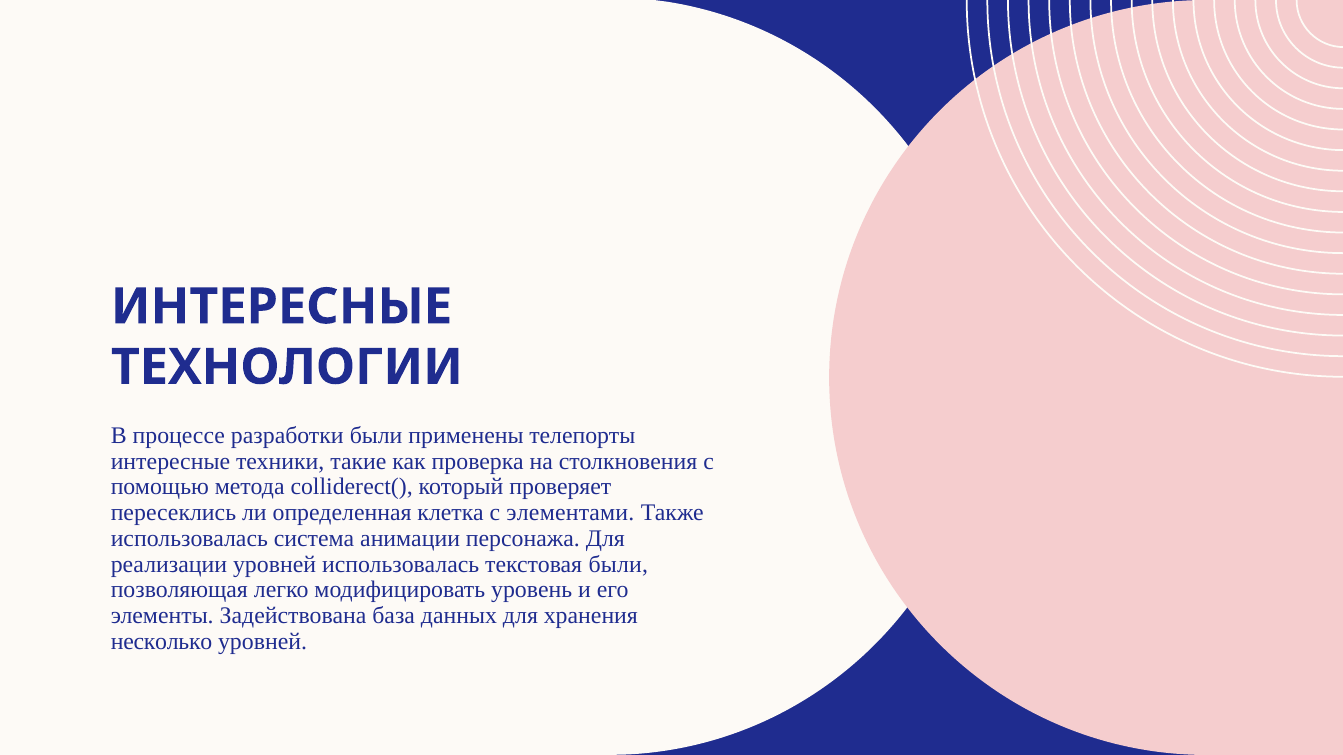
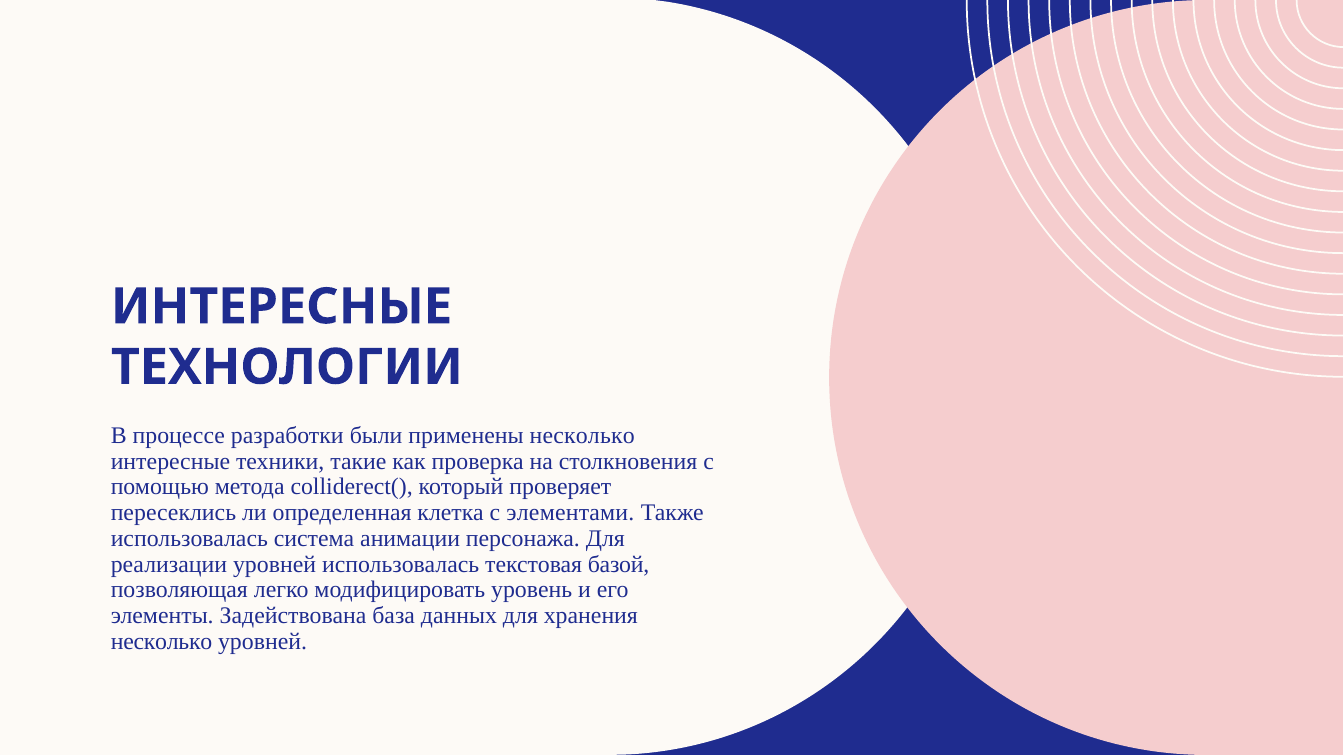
применены телепорты: телепорты -> несколько
текстовая были: были -> базой
